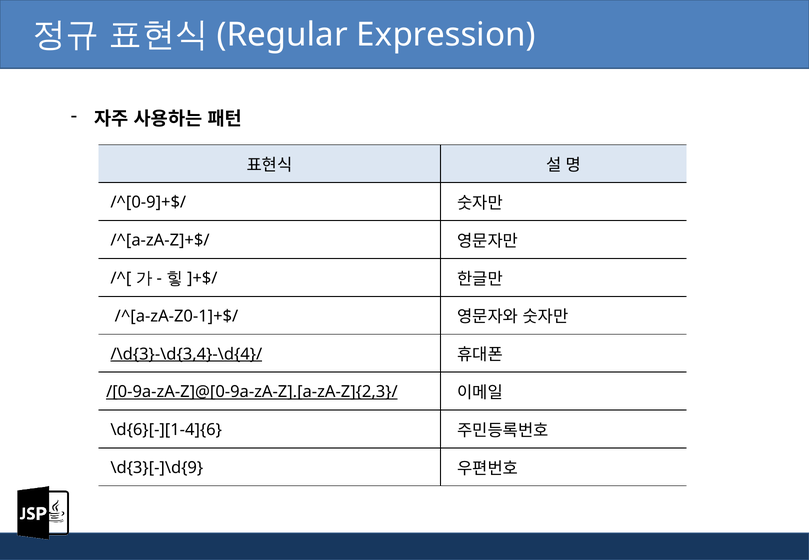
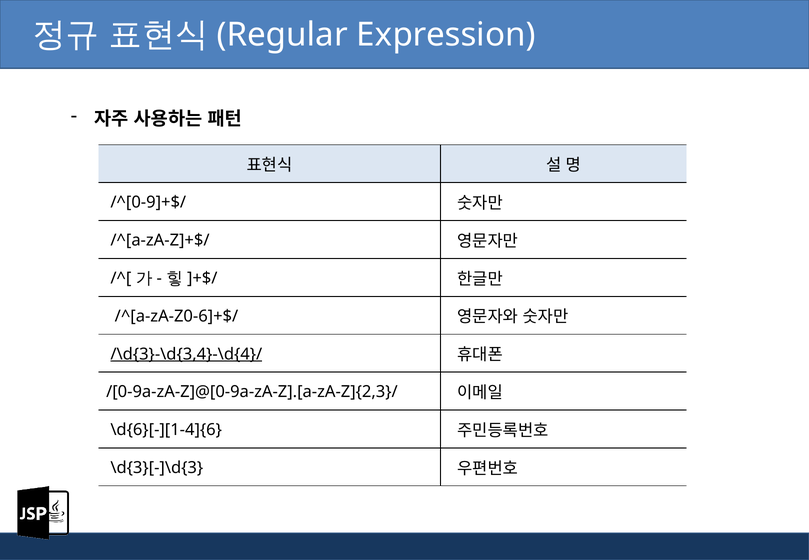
/^[a-zA-Z0-1]+$/: /^[a-zA-Z0-1]+$/ -> /^[a-zA-Z0-6]+$/
/[0-9a-zA-Z]@[0-9a-zA-Z].[a-zA-Z]{2,3}/ underline: present -> none
\d{3}[-]\d{9: \d{3}[-]\d{9 -> \d{3}[-]\d{3
